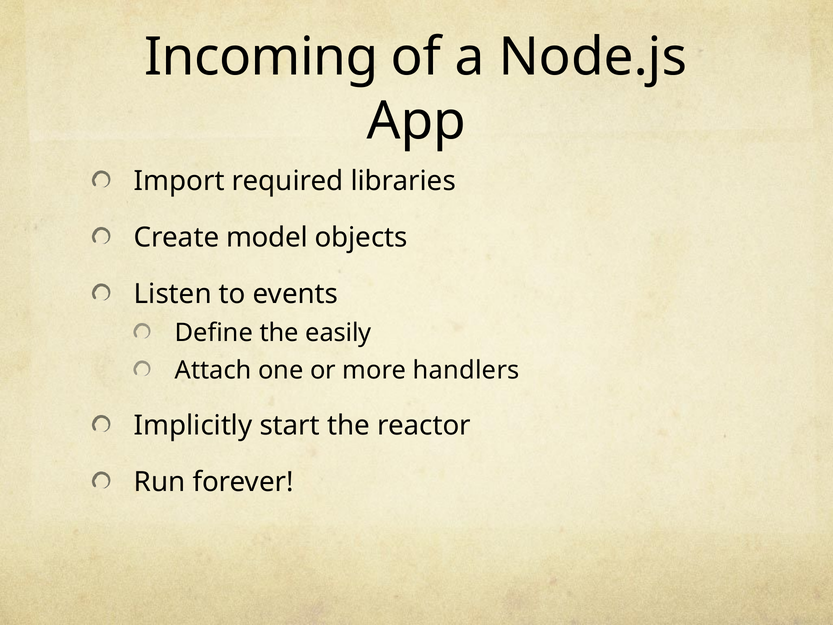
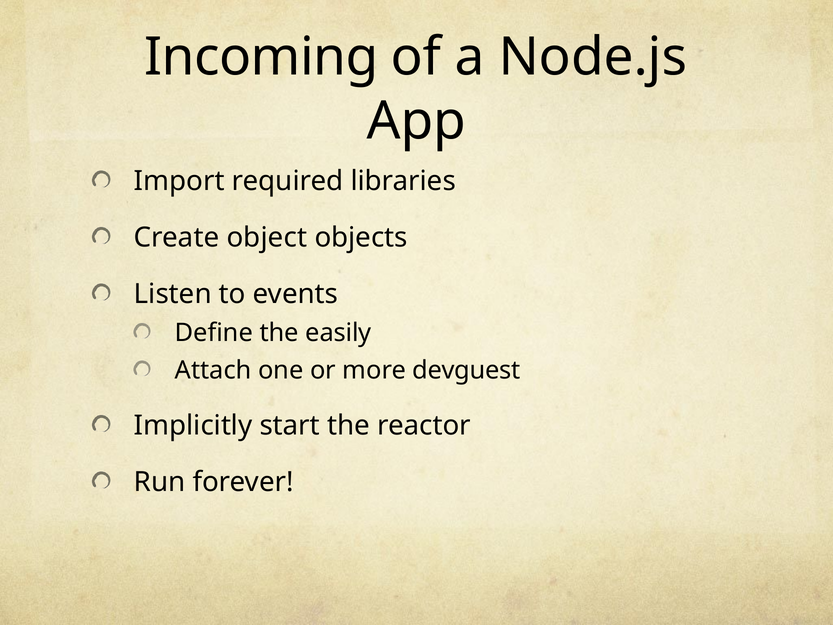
model: model -> object
handlers: handlers -> devguest
